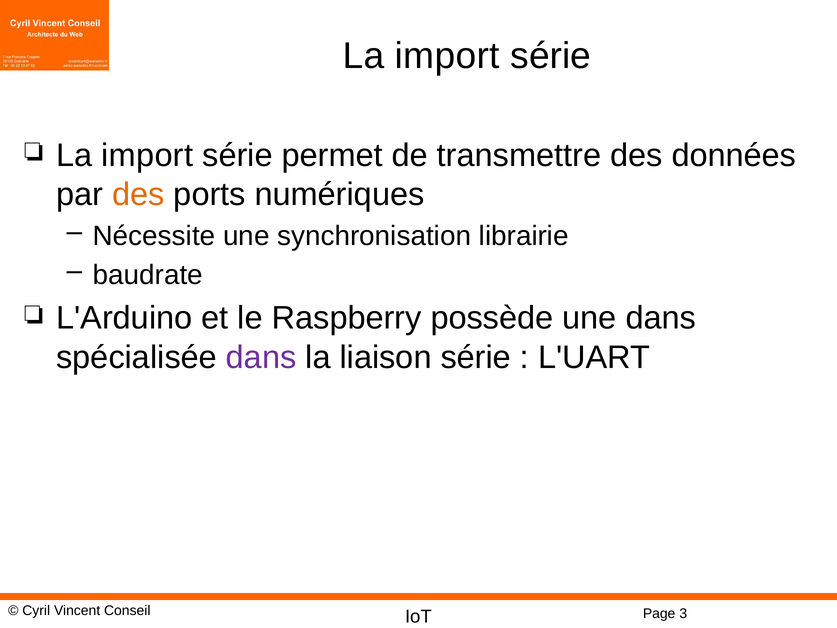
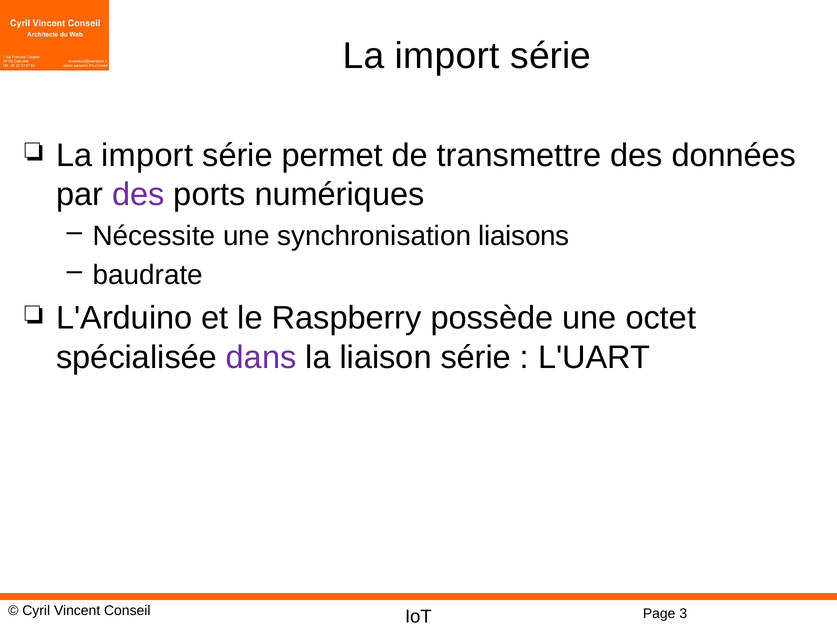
des at (138, 194) colour: orange -> purple
librairie: librairie -> liaisons
une dans: dans -> octet
